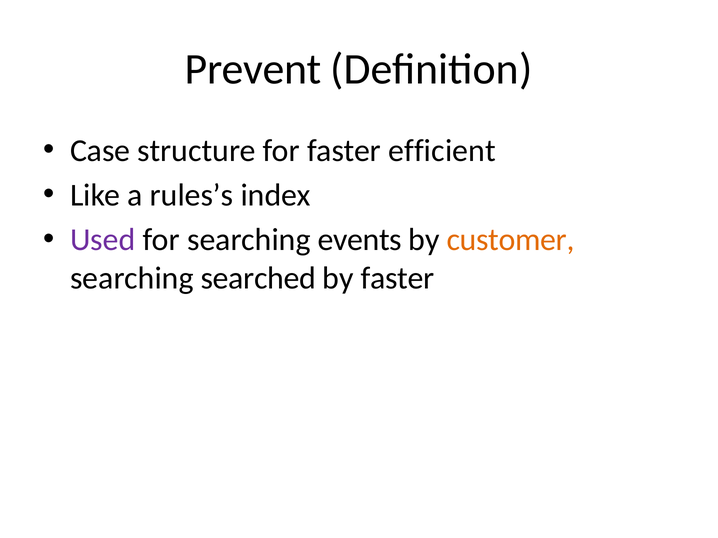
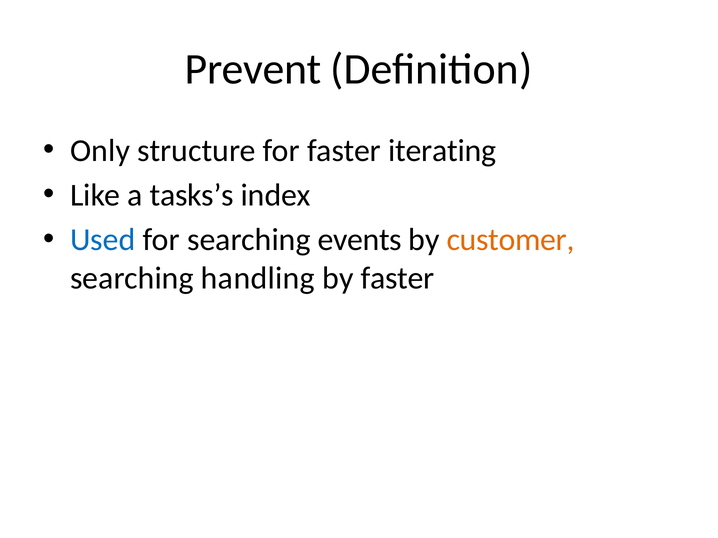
Case: Case -> Only
efficient: efficient -> iterating
rules’s: rules’s -> tasks’s
Used colour: purple -> blue
searched: searched -> handling
